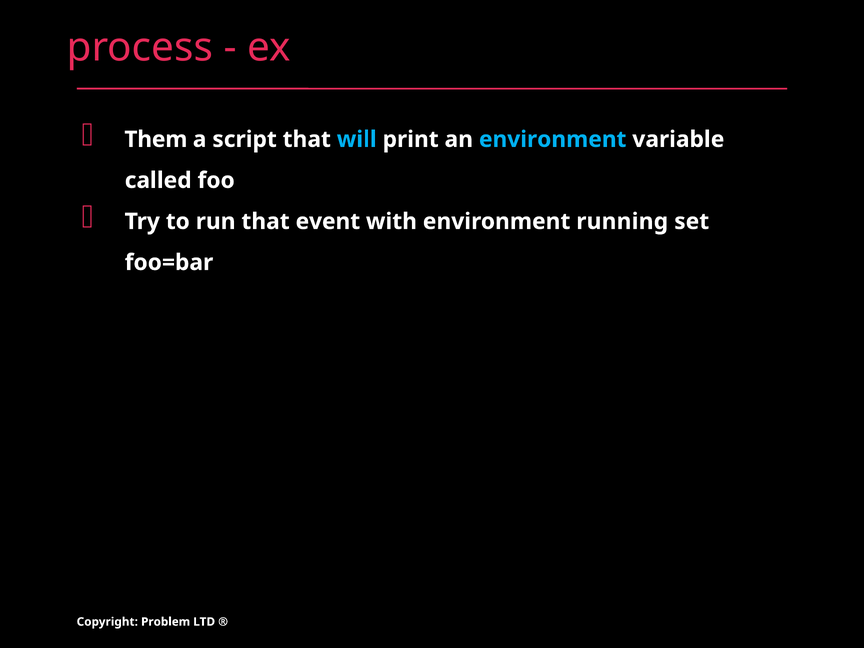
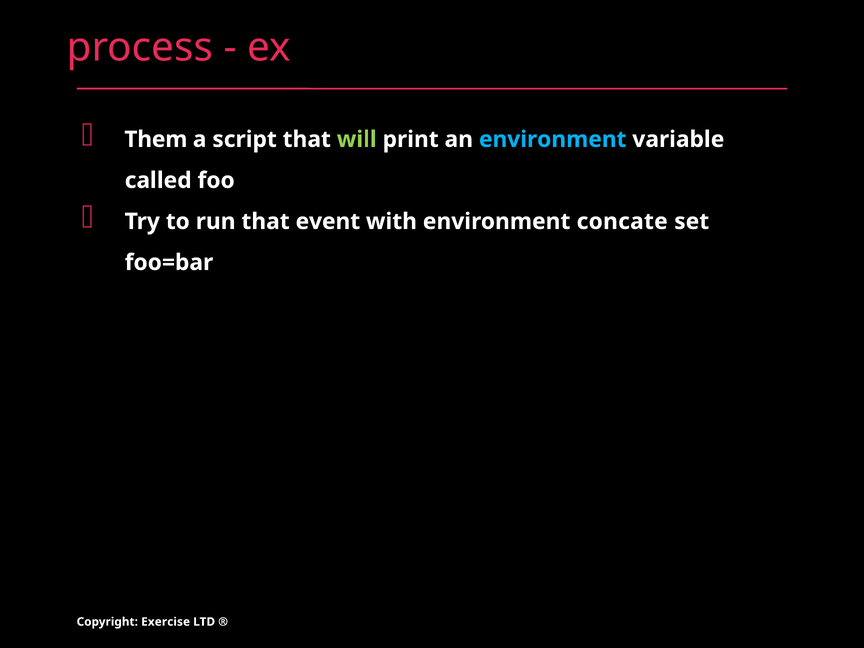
will colour: light blue -> light green
running: running -> concate
Problem: Problem -> Exercise
